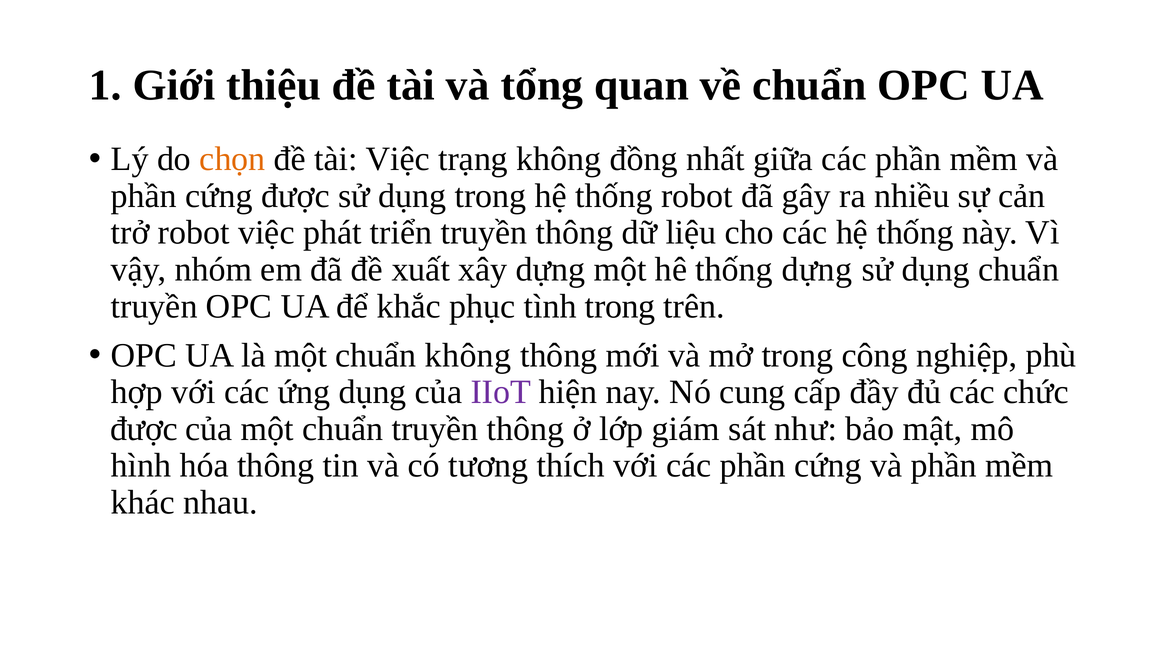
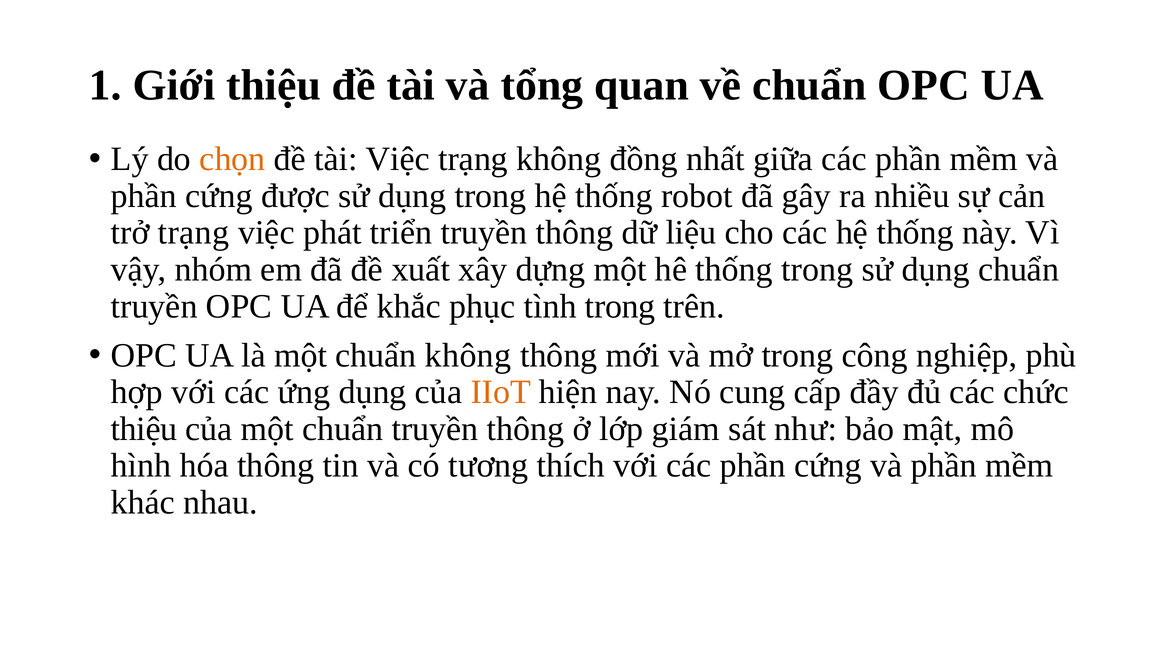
trở robot: robot -> trạng
thống dựng: dựng -> trong
IIoT colour: purple -> orange
được at (144, 429): được -> thiệu
